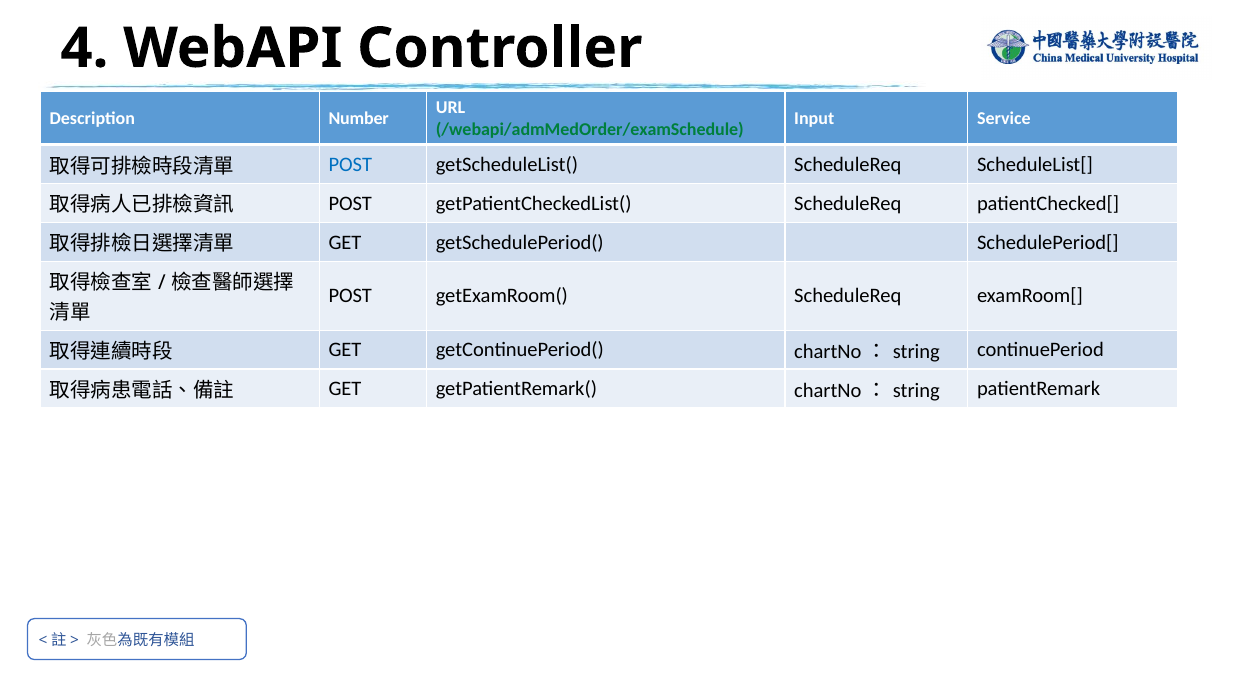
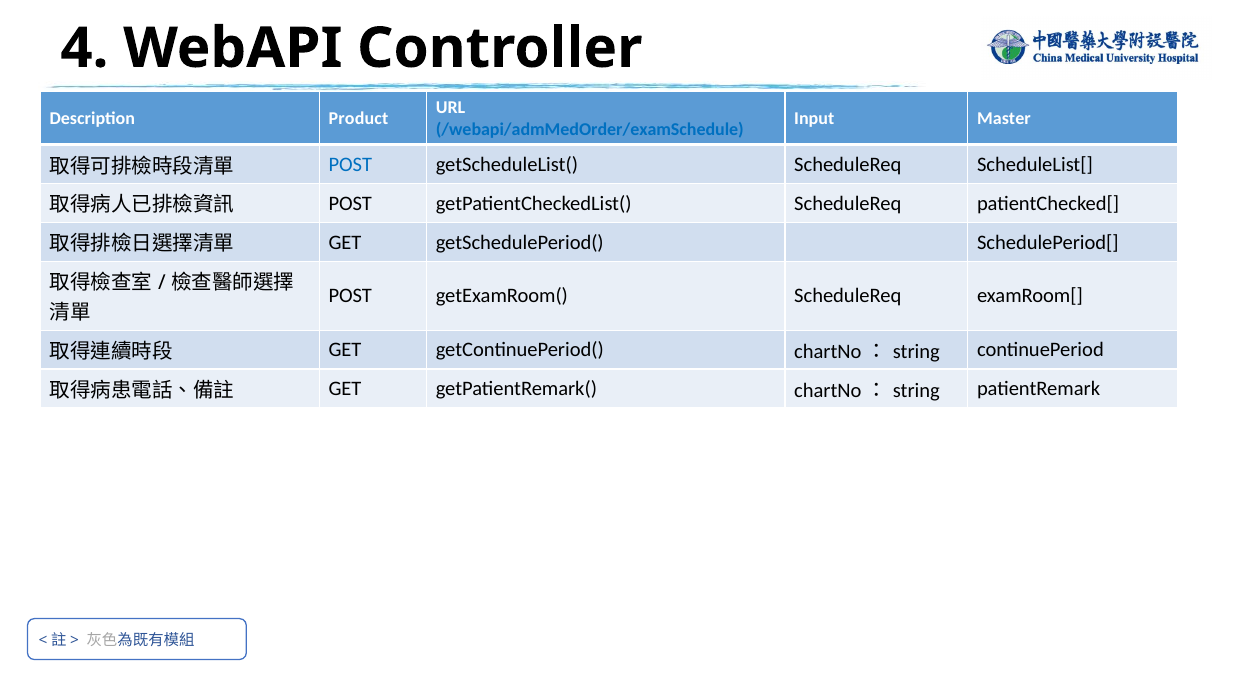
Number: Number -> Product
Service: Service -> Master
/webapi/admMedOrder/examSchedule colour: green -> blue
